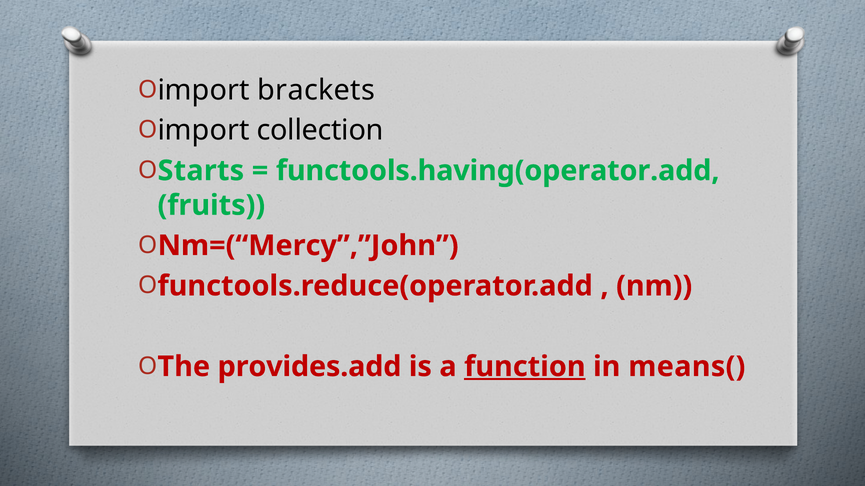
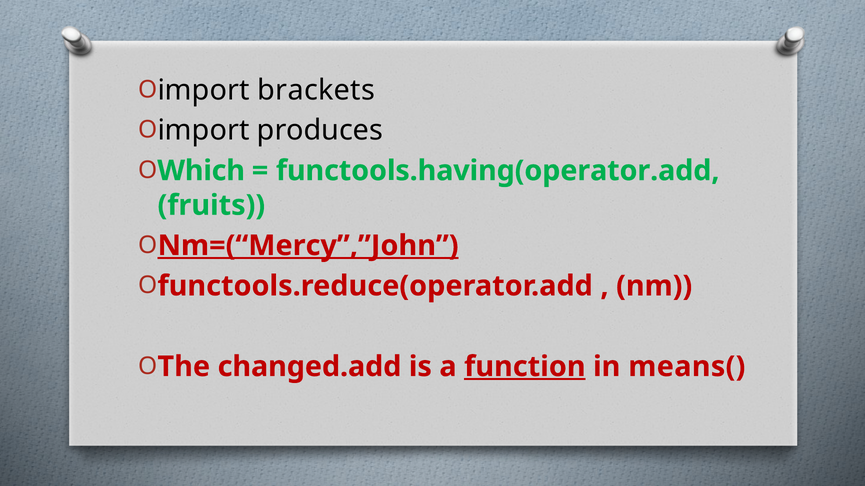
collection: collection -> produces
Starts: Starts -> Which
Nm=(“Mercy”,”John underline: none -> present
provides.add: provides.add -> changed.add
